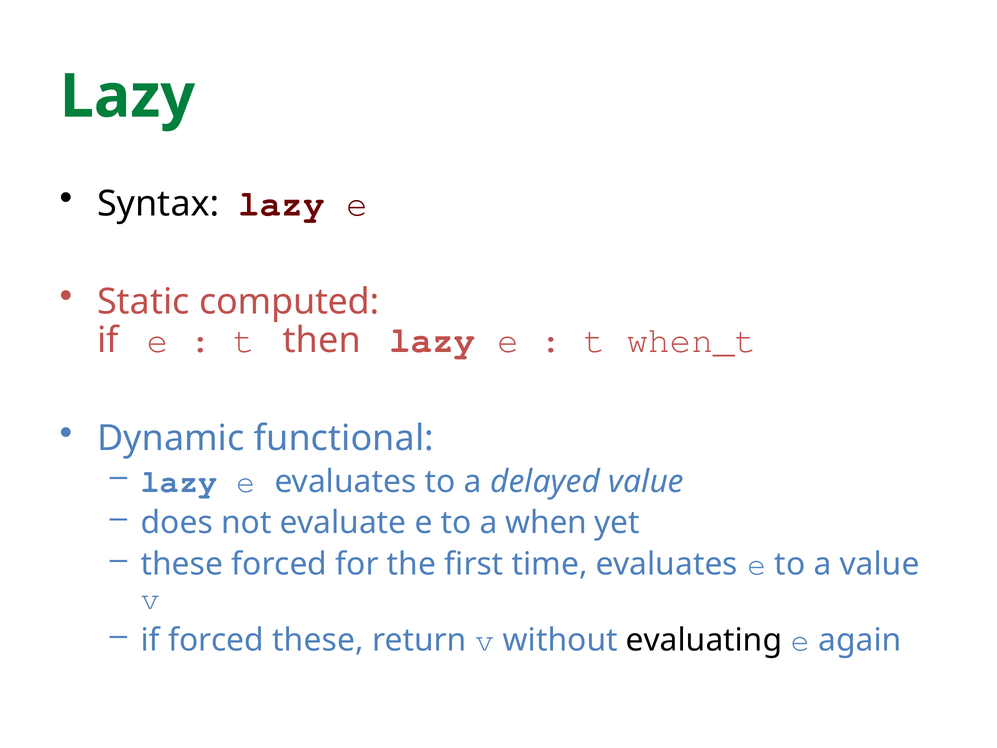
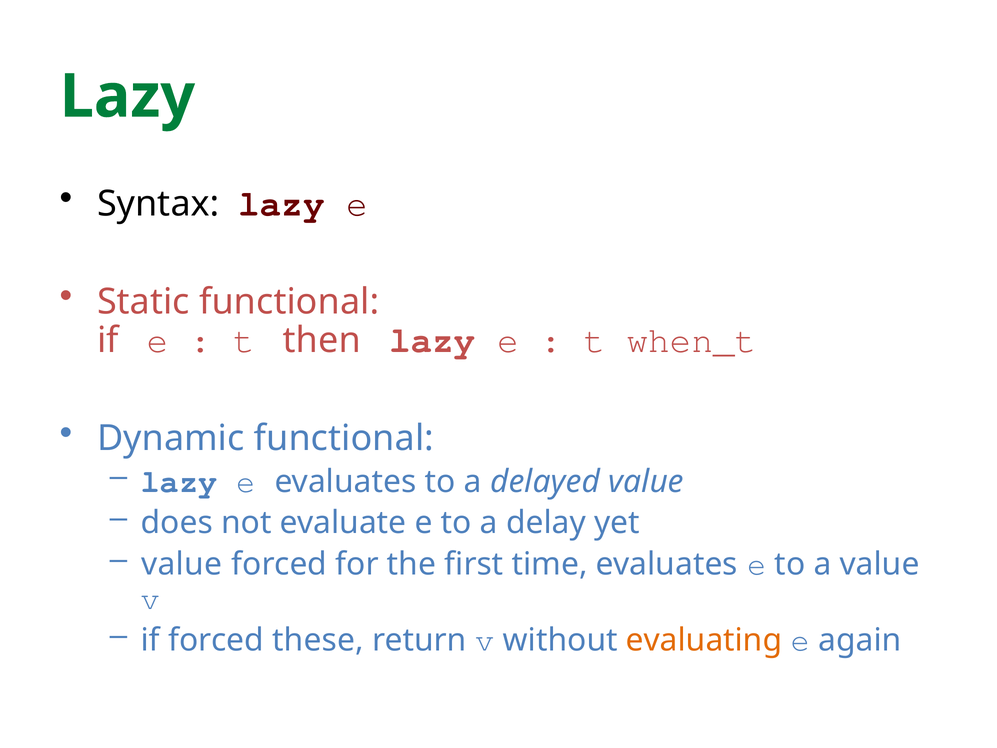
Static computed: computed -> functional
when: when -> delay
these at (182, 564): these -> value
evaluating colour: black -> orange
